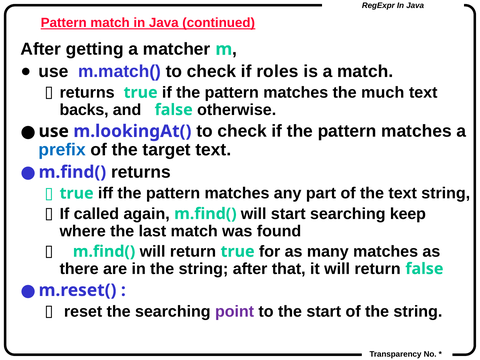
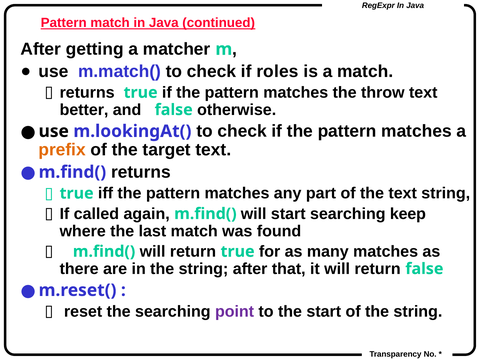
much: much -> throw
backs: backs -> better
prefix colour: blue -> orange
